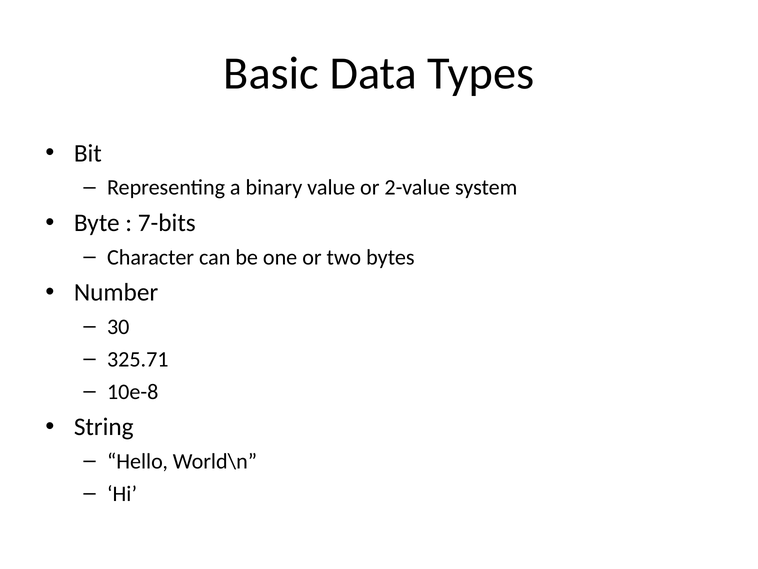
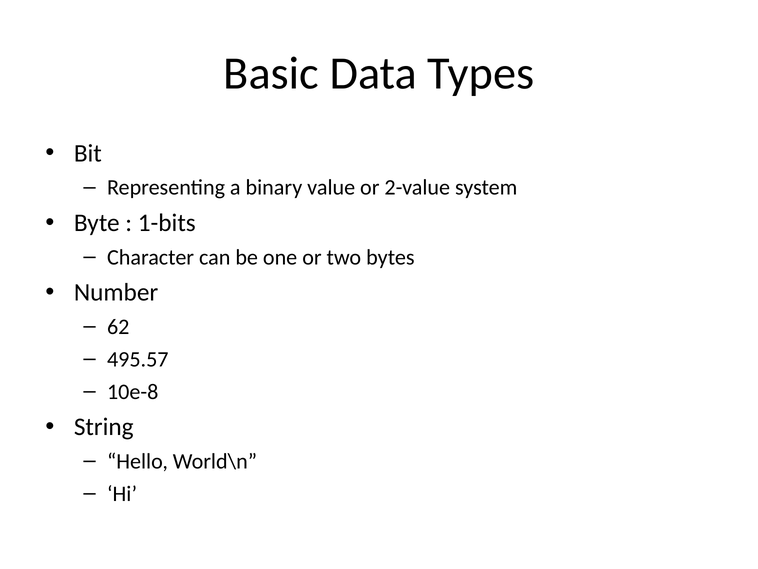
7-bits: 7-bits -> 1-bits
30: 30 -> 62
325.71: 325.71 -> 495.57
